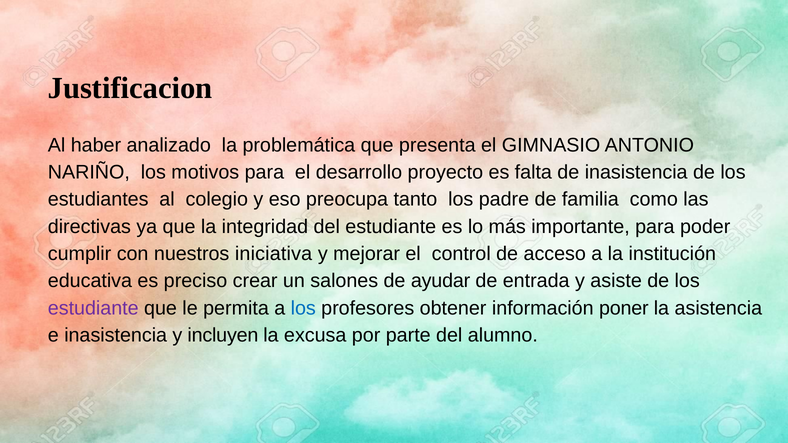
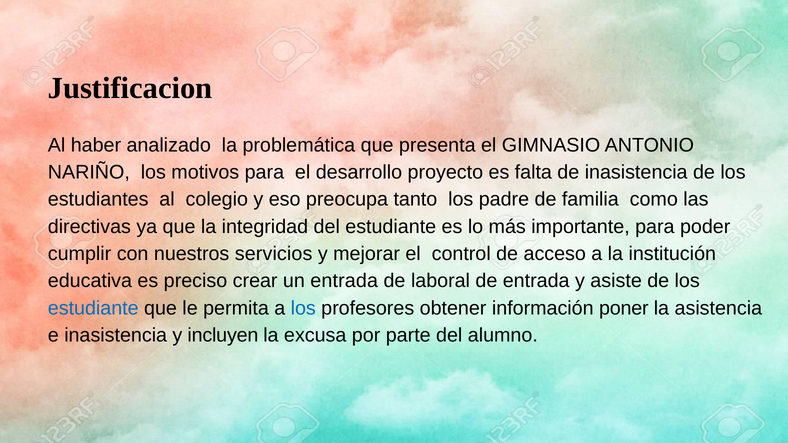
iniciativa: iniciativa -> servicios
un salones: salones -> entrada
ayudar: ayudar -> laboral
estudiante at (93, 308) colour: purple -> blue
